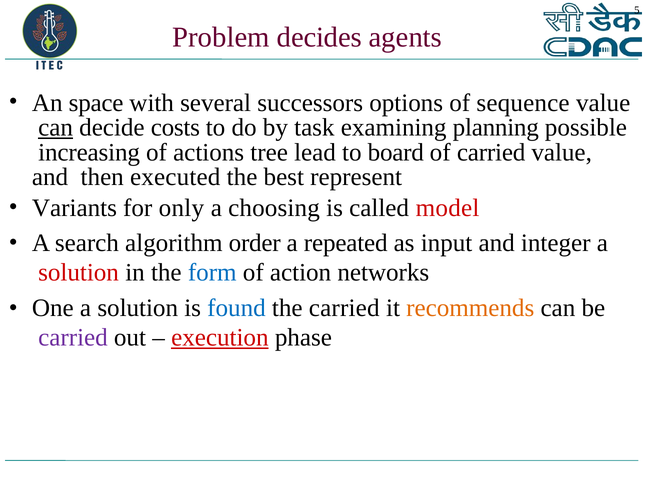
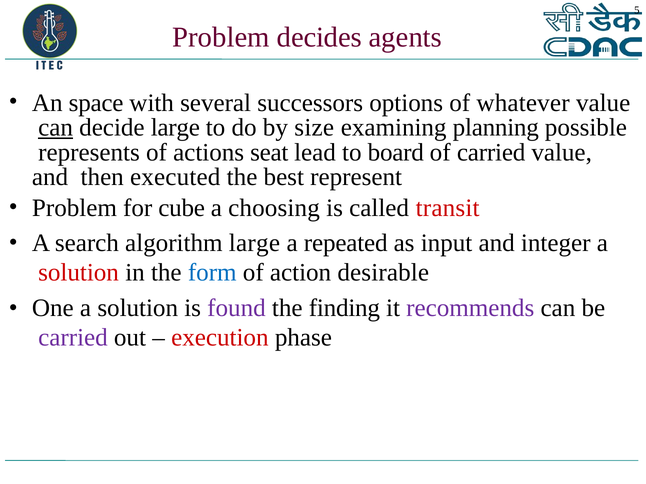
sequence: sequence -> whatever
decide costs: costs -> large
task: task -> size
increasing: increasing -> represents
tree: tree -> seat
Variants at (74, 208): Variants -> Problem
only: only -> cube
model: model -> transit
algorithm order: order -> large
networks: networks -> desirable
found colour: blue -> purple
the carried: carried -> finding
recommends colour: orange -> purple
execution underline: present -> none
